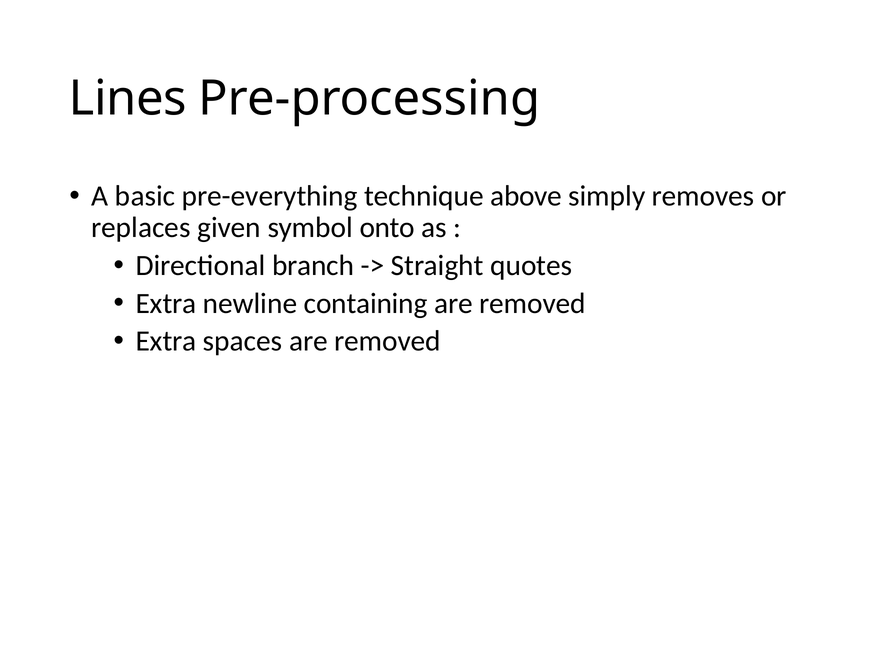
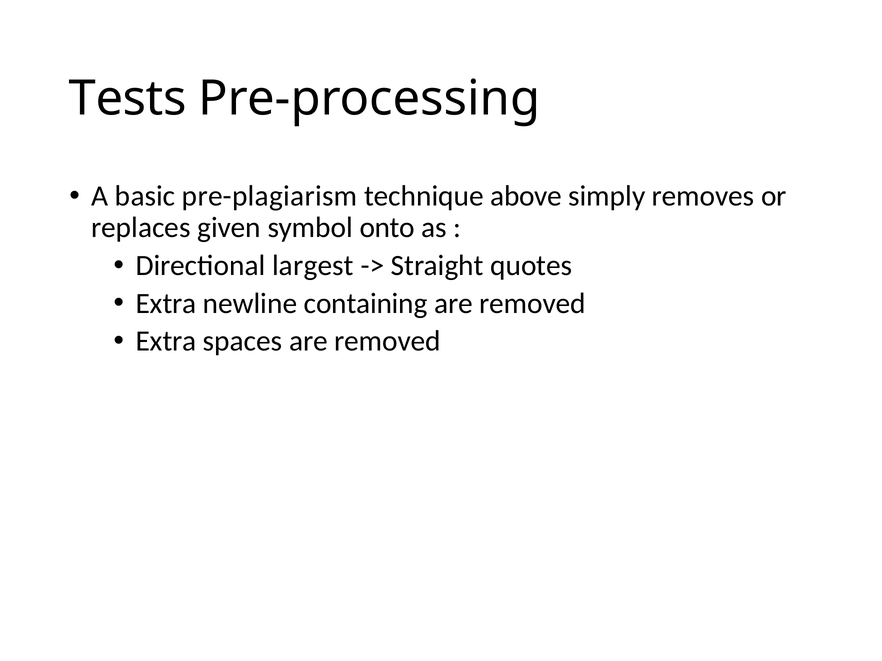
Lines: Lines -> Tests
pre-everything: pre-everything -> pre-plagiarism
branch: branch -> largest
